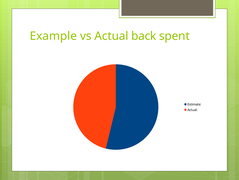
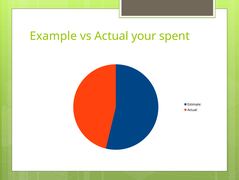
back: back -> your
